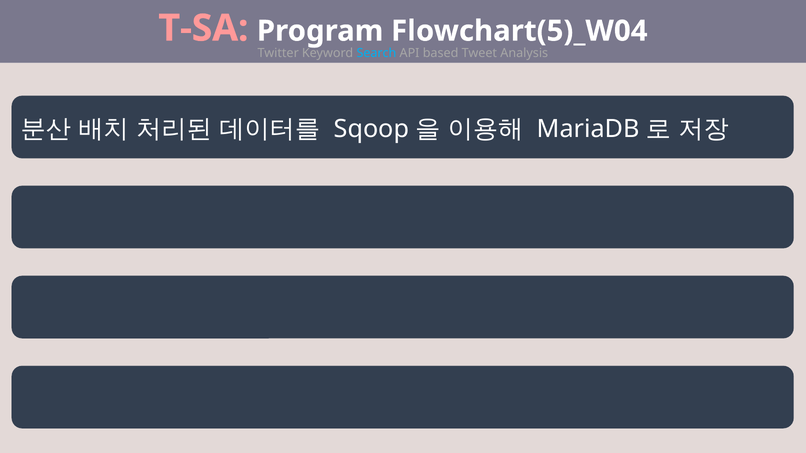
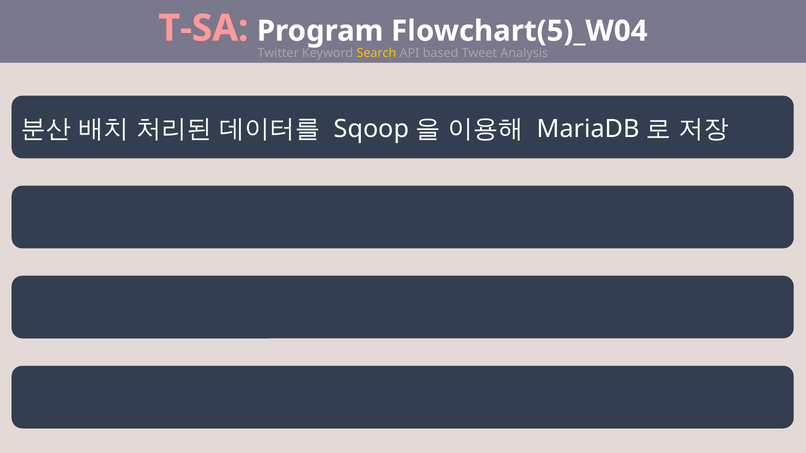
Search colour: light blue -> yellow
